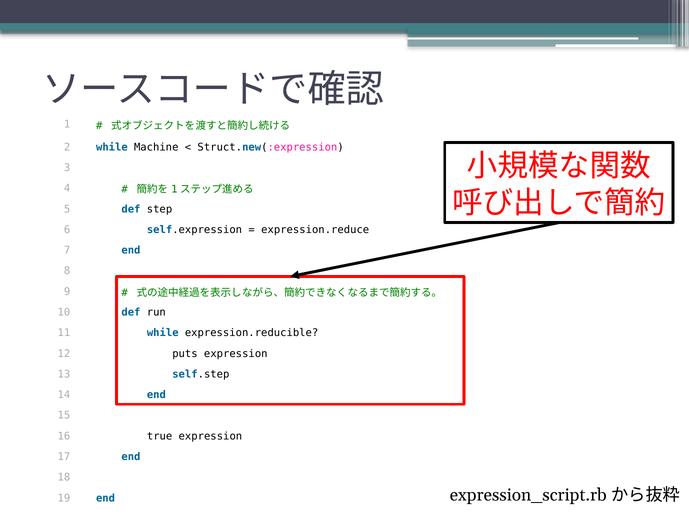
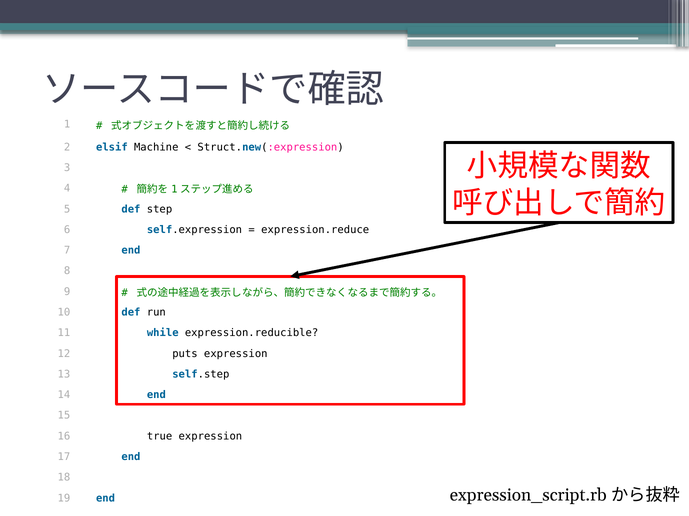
2 while: while -> elsif
